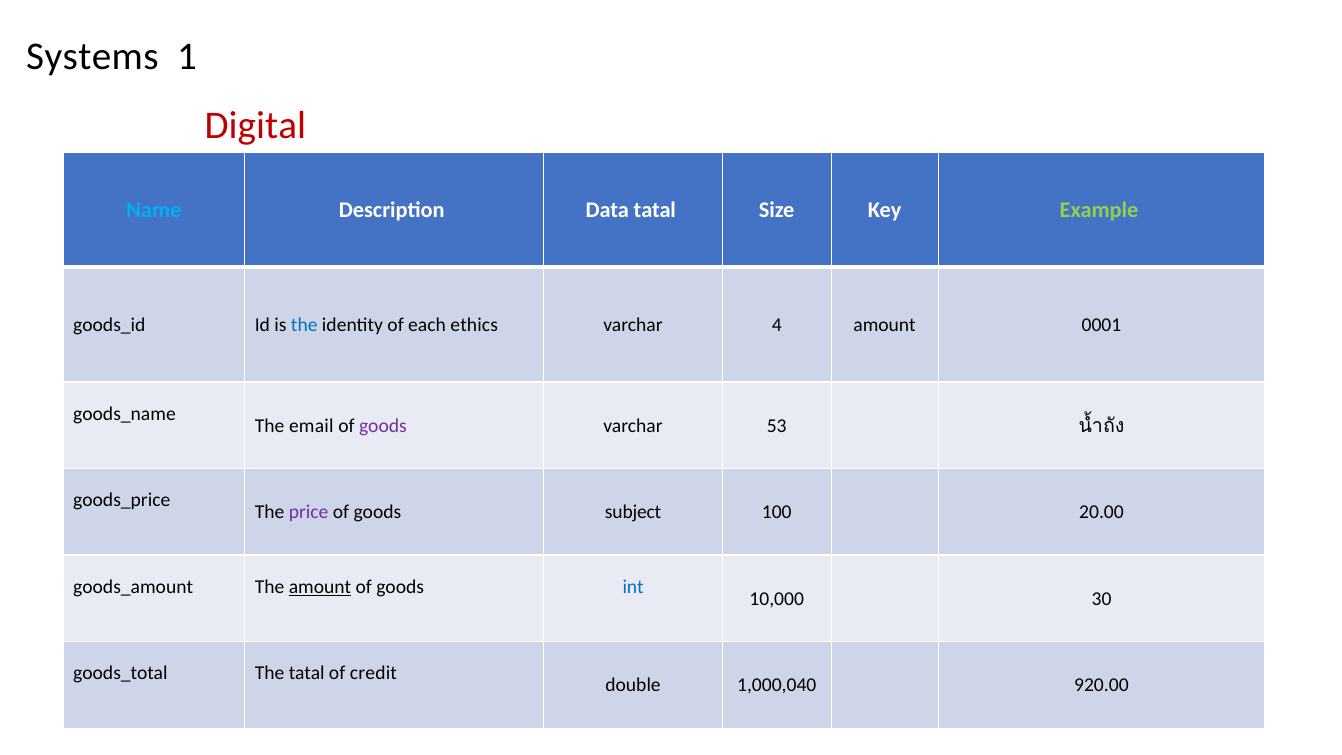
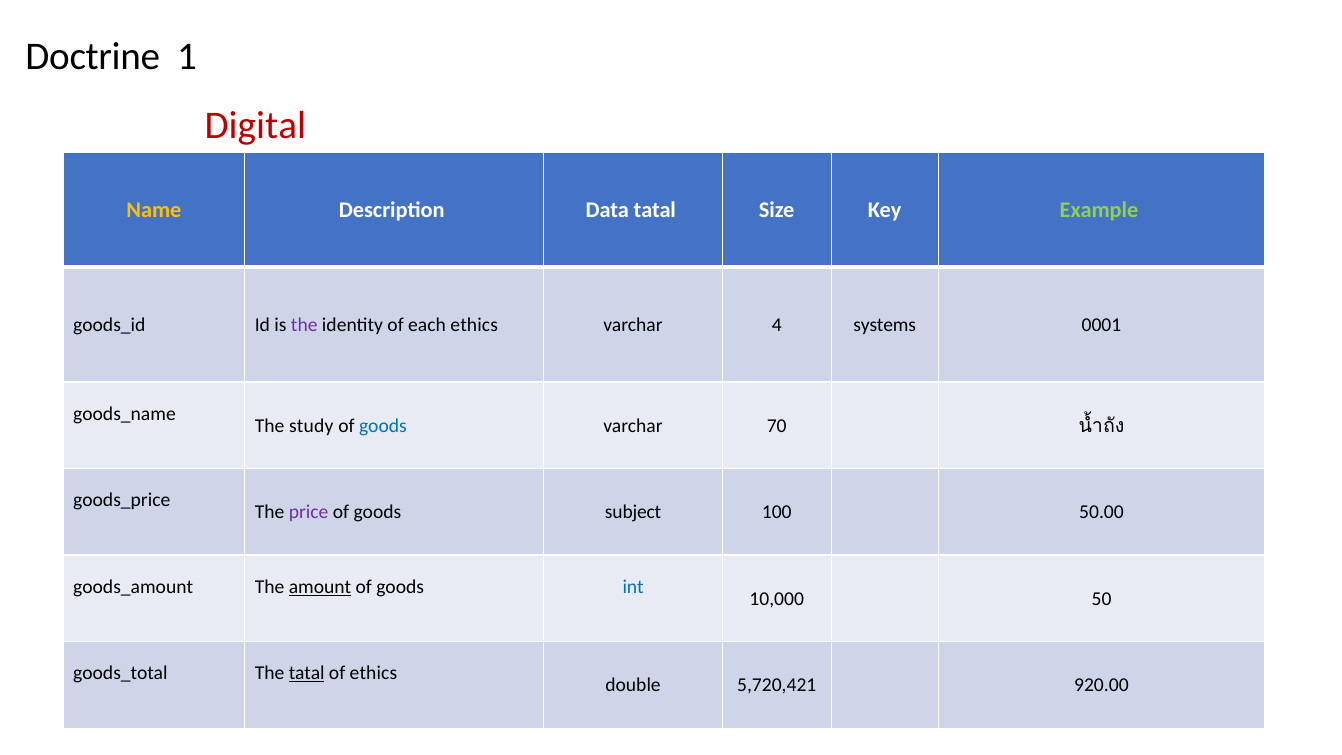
Systems: Systems -> Doctrine
Name colour: light blue -> yellow
the at (304, 325) colour: blue -> purple
4 amount: amount -> systems
email: email -> study
goods at (383, 425) colour: purple -> blue
53: 53 -> 70
20.00: 20.00 -> 50.00
30: 30 -> 50
tatal at (307, 673) underline: none -> present
of credit: credit -> ethics
1,000,040: 1,000,040 -> 5,720,421
